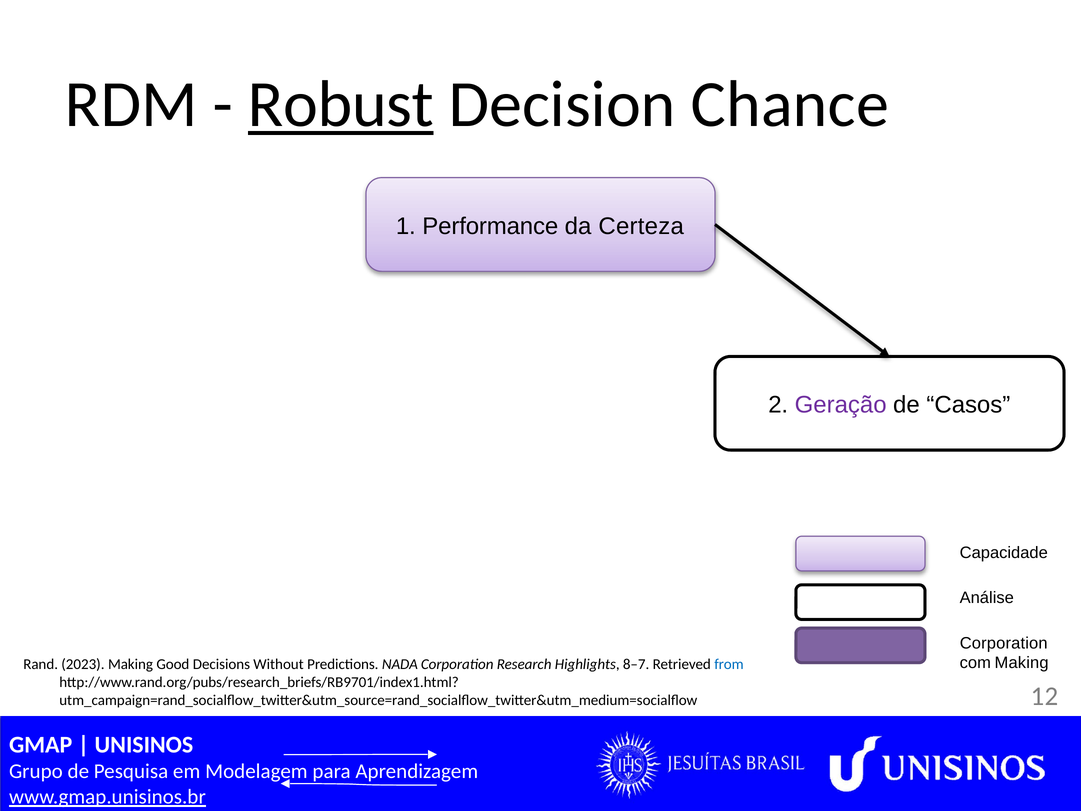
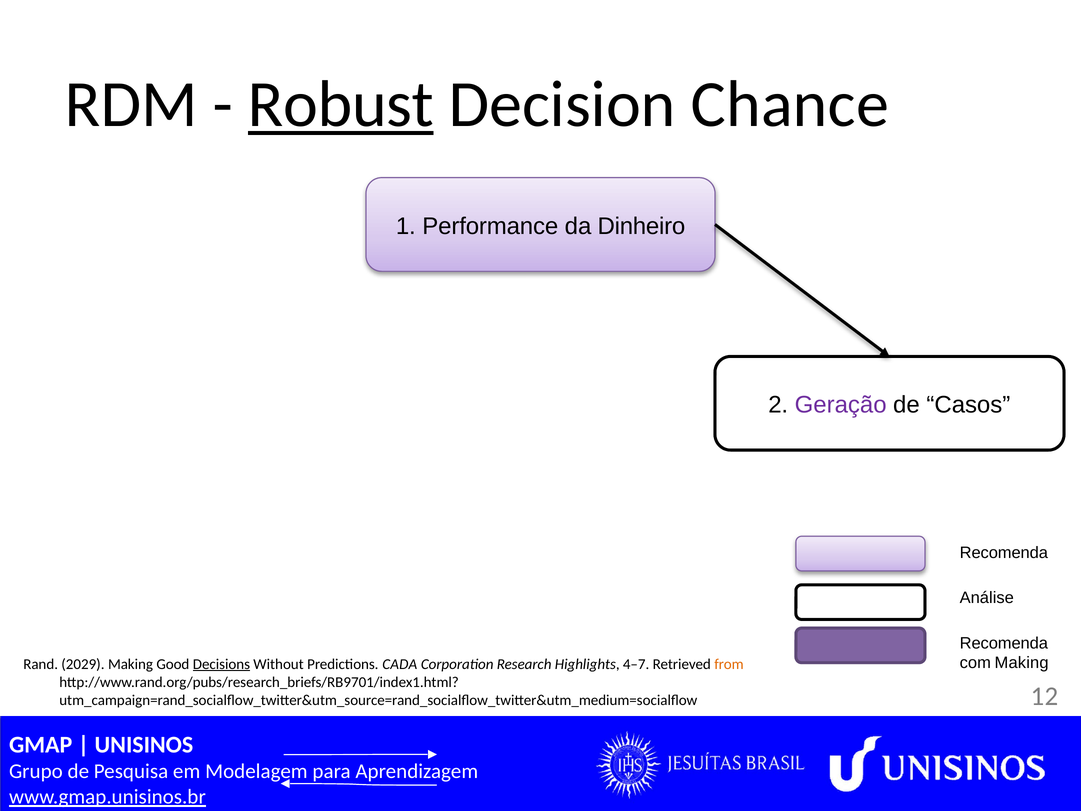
Certeza: Certeza -> Dinheiro
Capacidade at (1004, 552): Capacidade -> Recomenda
Corporation at (1004, 643): Corporation -> Recomenda
2023: 2023 -> 2029
Decisions underline: none -> present
NADA: NADA -> CADA
8–7: 8–7 -> 4–7
from colour: blue -> orange
